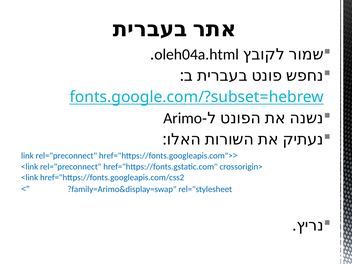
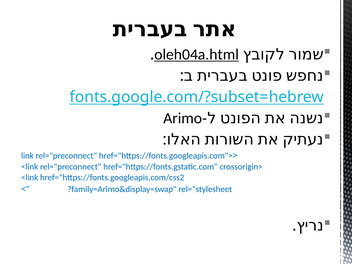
oleh04a.html underline: none -> present
